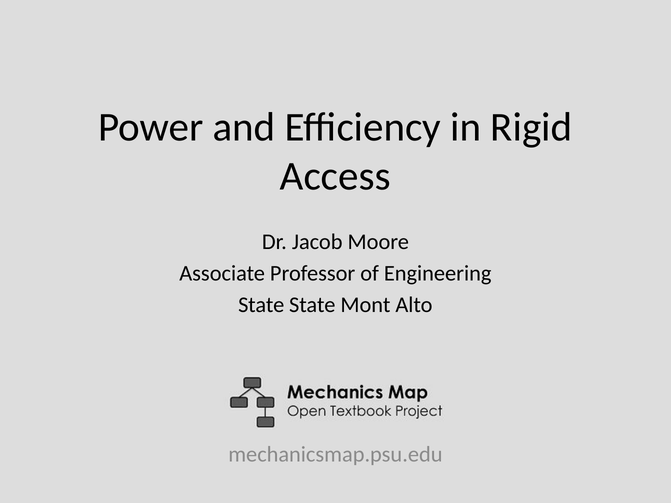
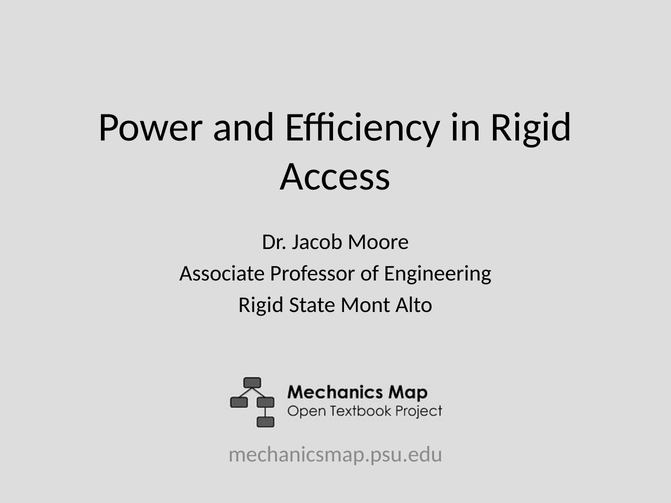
State at (261, 305): State -> Rigid
